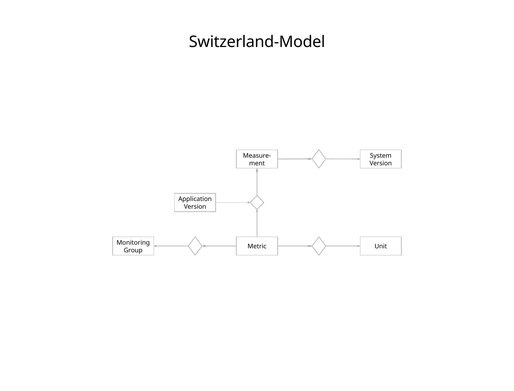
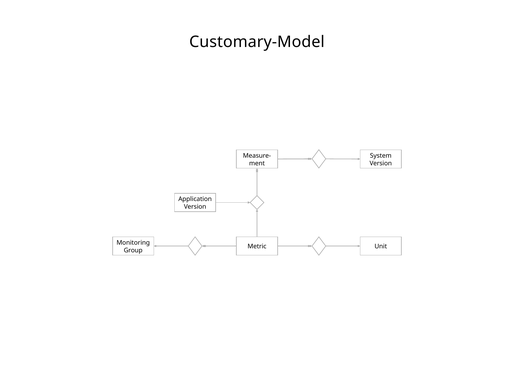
Switzerland-Model: Switzerland-Model -> Customary-Model
